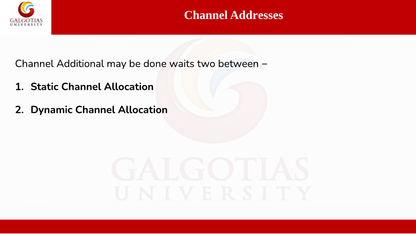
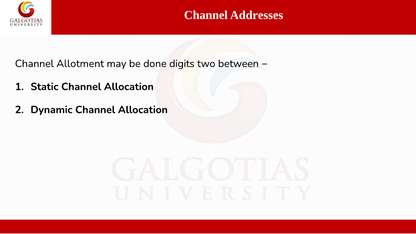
Additional: Additional -> Allotment
waits: waits -> digits
